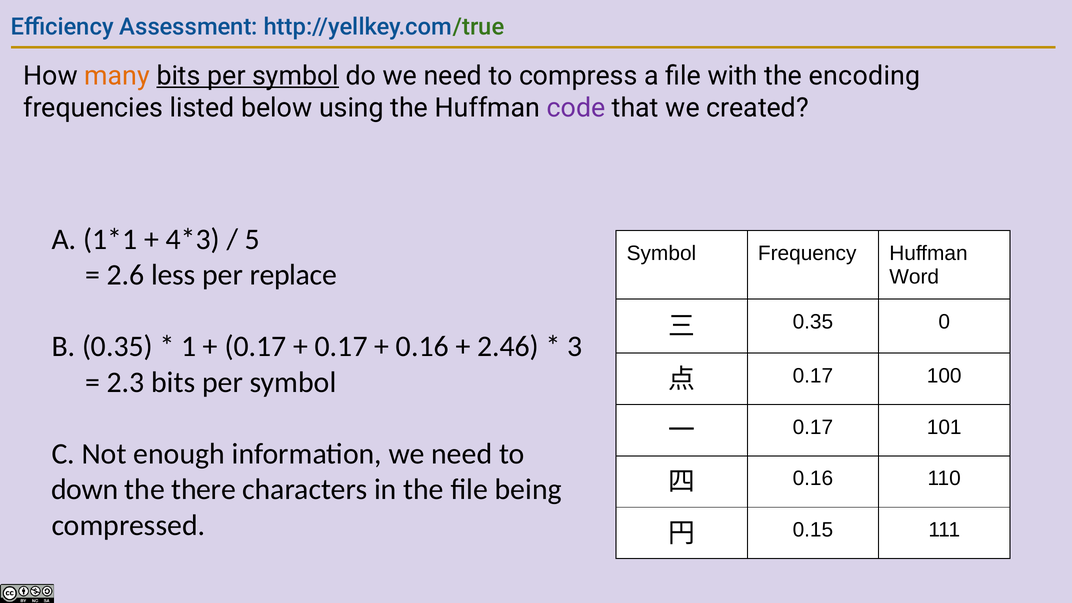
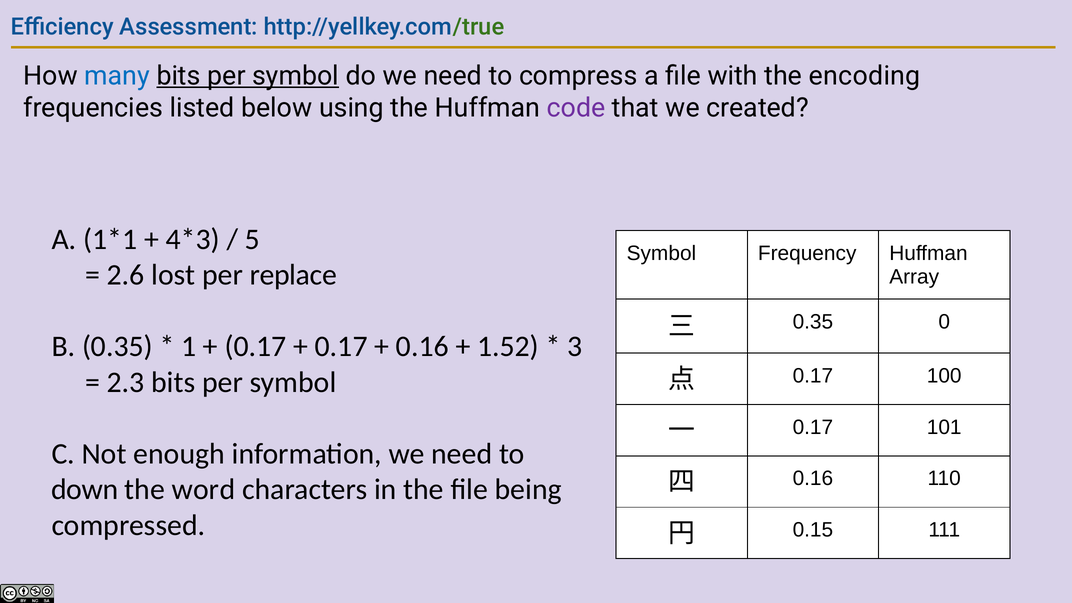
many colour: orange -> blue
less: less -> lost
Word: Word -> Array
2.46: 2.46 -> 1.52
there: there -> word
